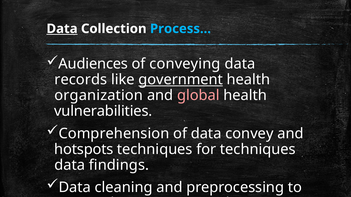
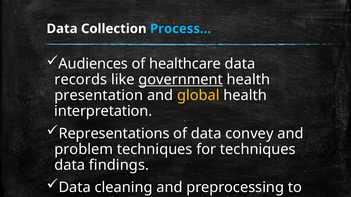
Data at (62, 29) underline: present -> none
conveying: conveying -> healthcare
organization: organization -> presentation
global colour: pink -> yellow
vulnerabilities: vulnerabilities -> interpretation
Comprehension: Comprehension -> Representations
hotspots: hotspots -> problem
